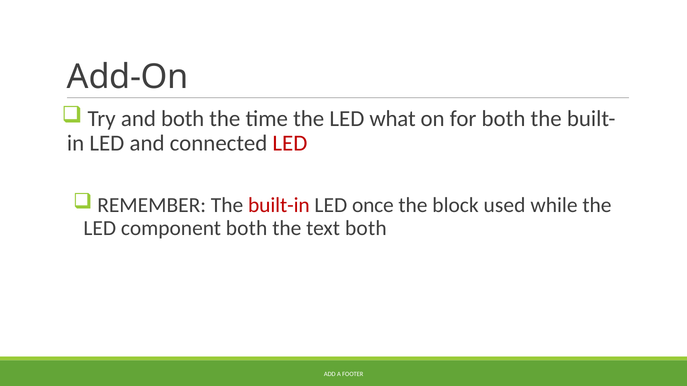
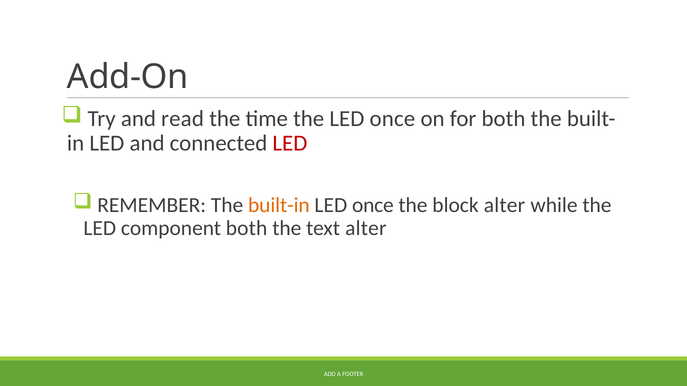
and both: both -> read
the LED what: what -> once
built-in colour: red -> orange
block used: used -> alter
text both: both -> alter
